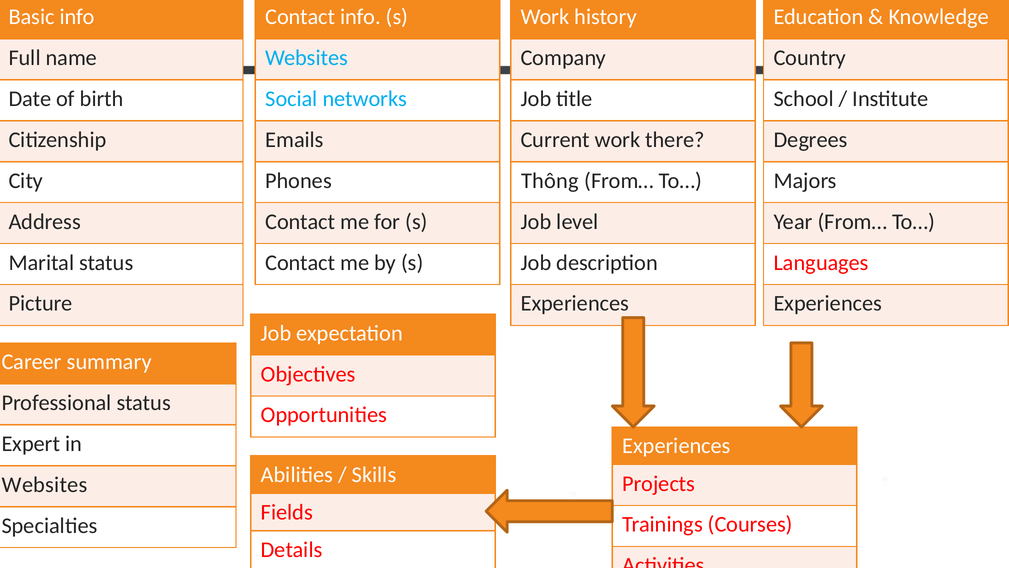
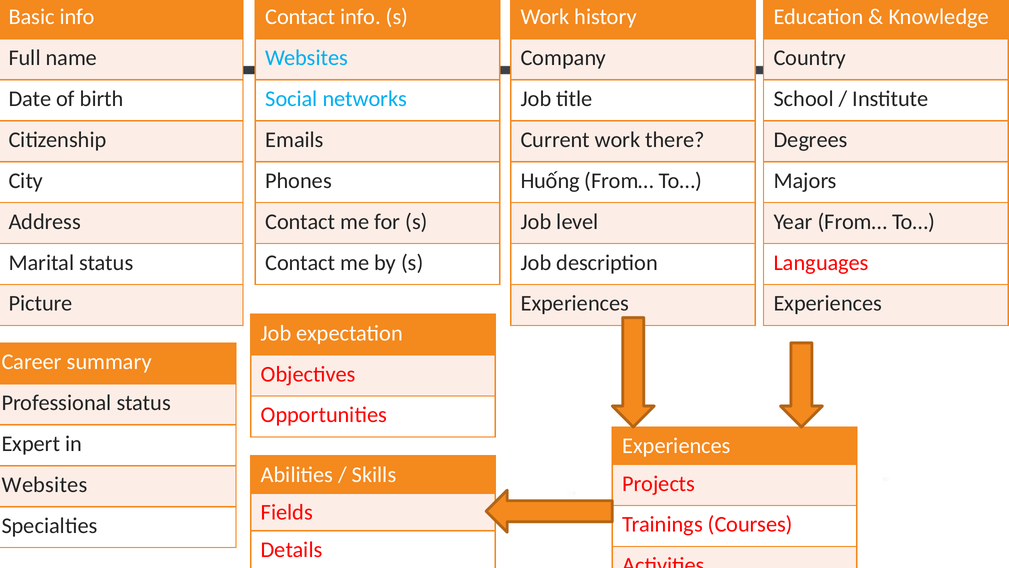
Thông: Thông -> Huống
